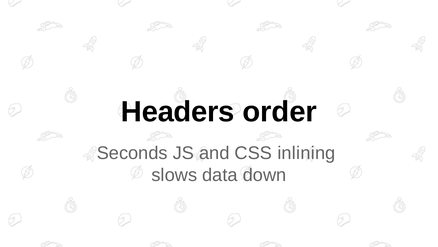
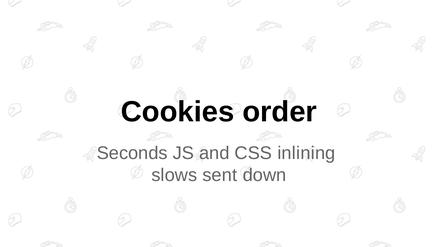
Headers: Headers -> Cookies
data: data -> sent
